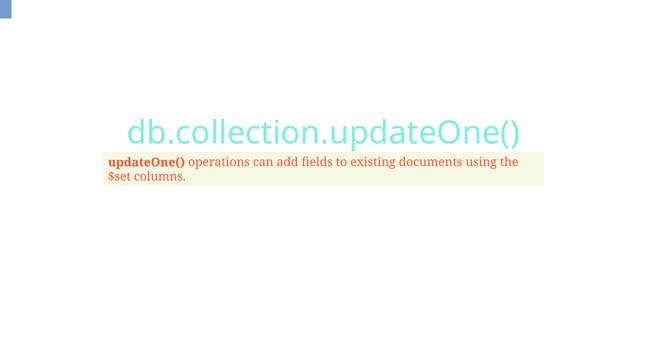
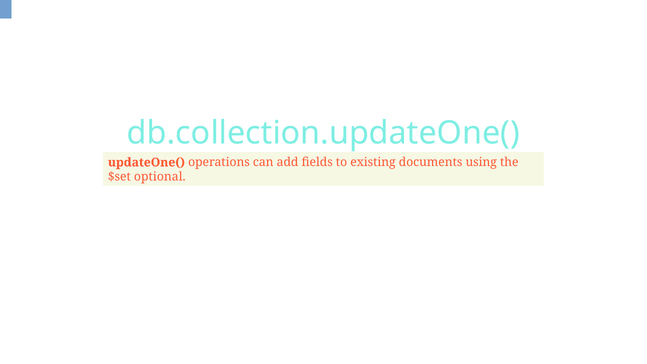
columns: columns -> optional
